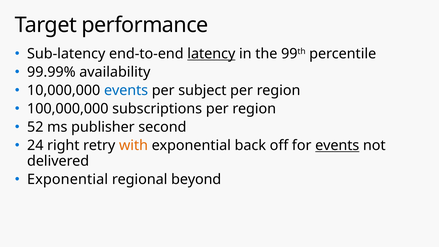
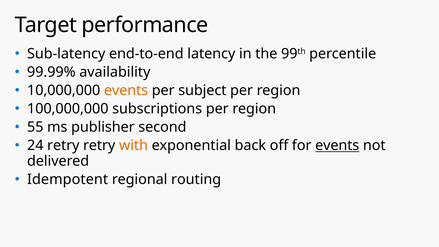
latency underline: present -> none
events at (126, 90) colour: blue -> orange
52: 52 -> 55
24 right: right -> retry
Exponential at (68, 179): Exponential -> Idempotent
beyond: beyond -> routing
